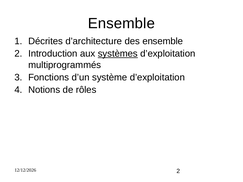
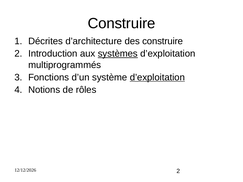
Ensemble at (121, 24): Ensemble -> Construire
des ensemble: ensemble -> construire
d’exploitation at (157, 77) underline: none -> present
